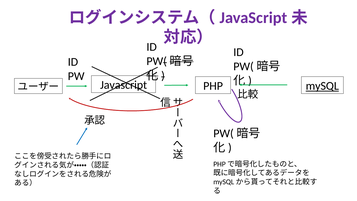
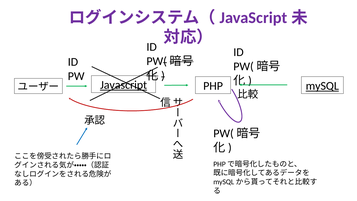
Javascript underline: none -> present
